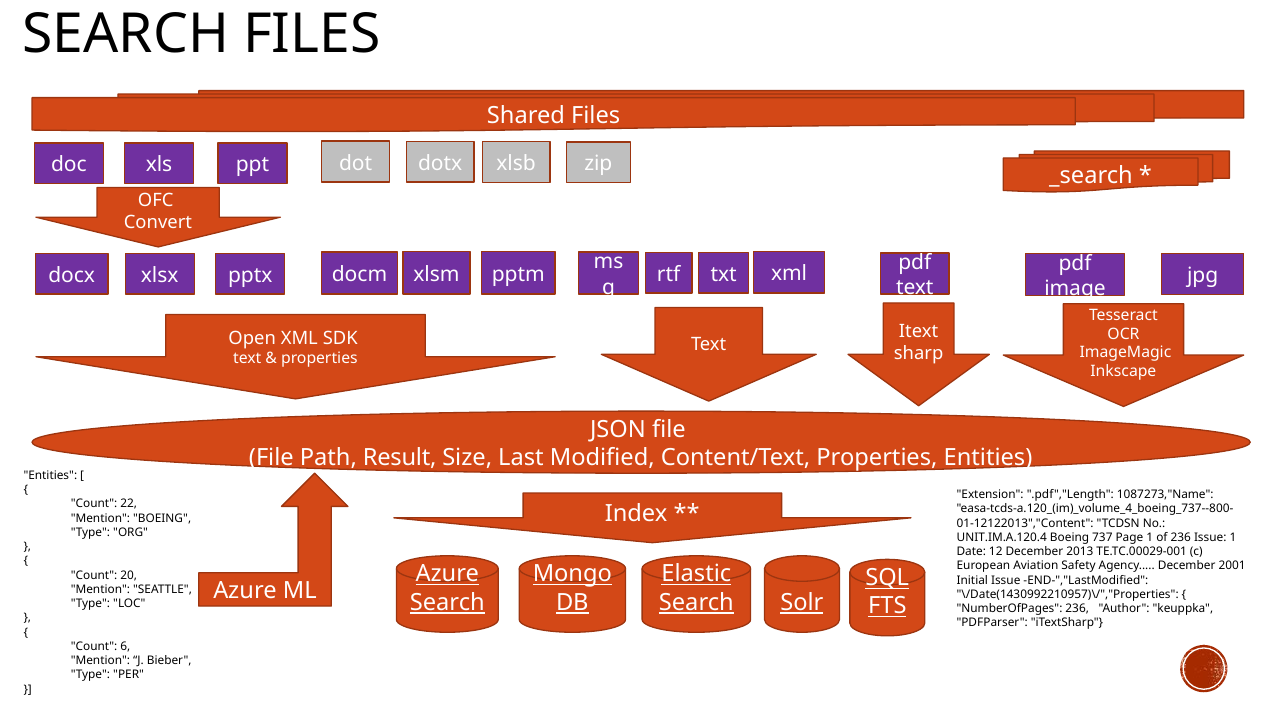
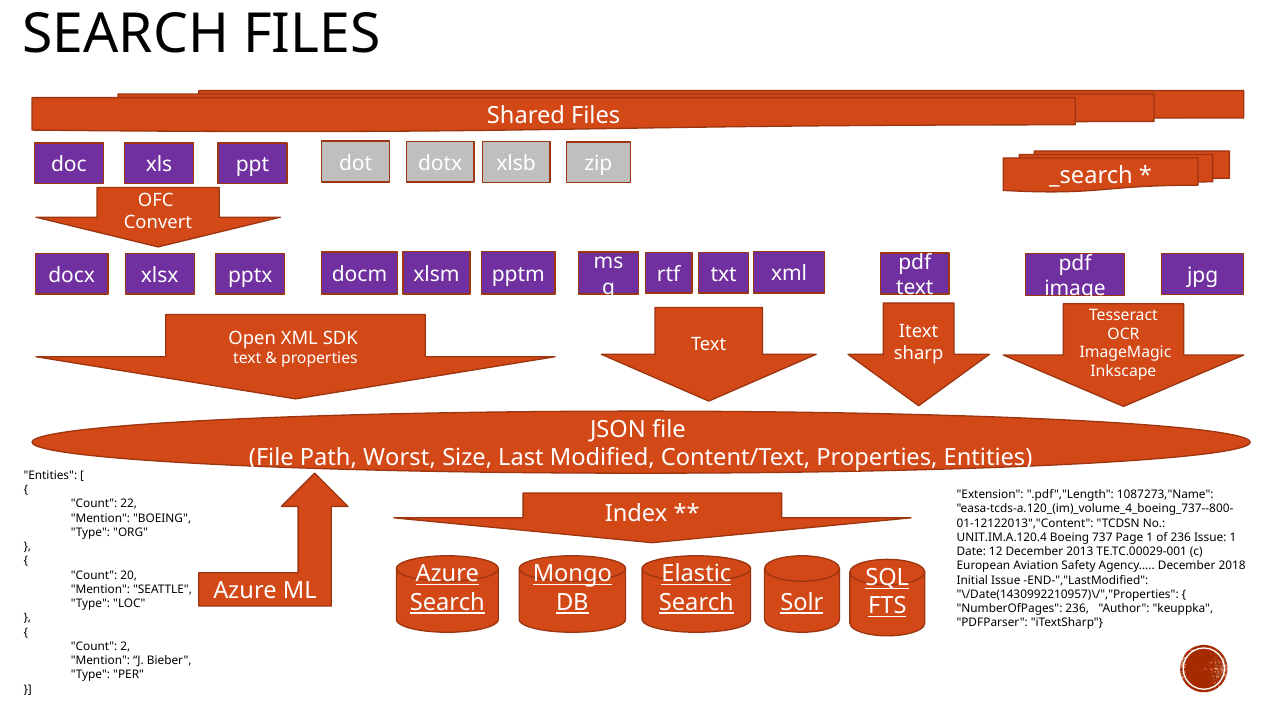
Result: Result -> Worst
2001: 2001 -> 2018
6: 6 -> 2
